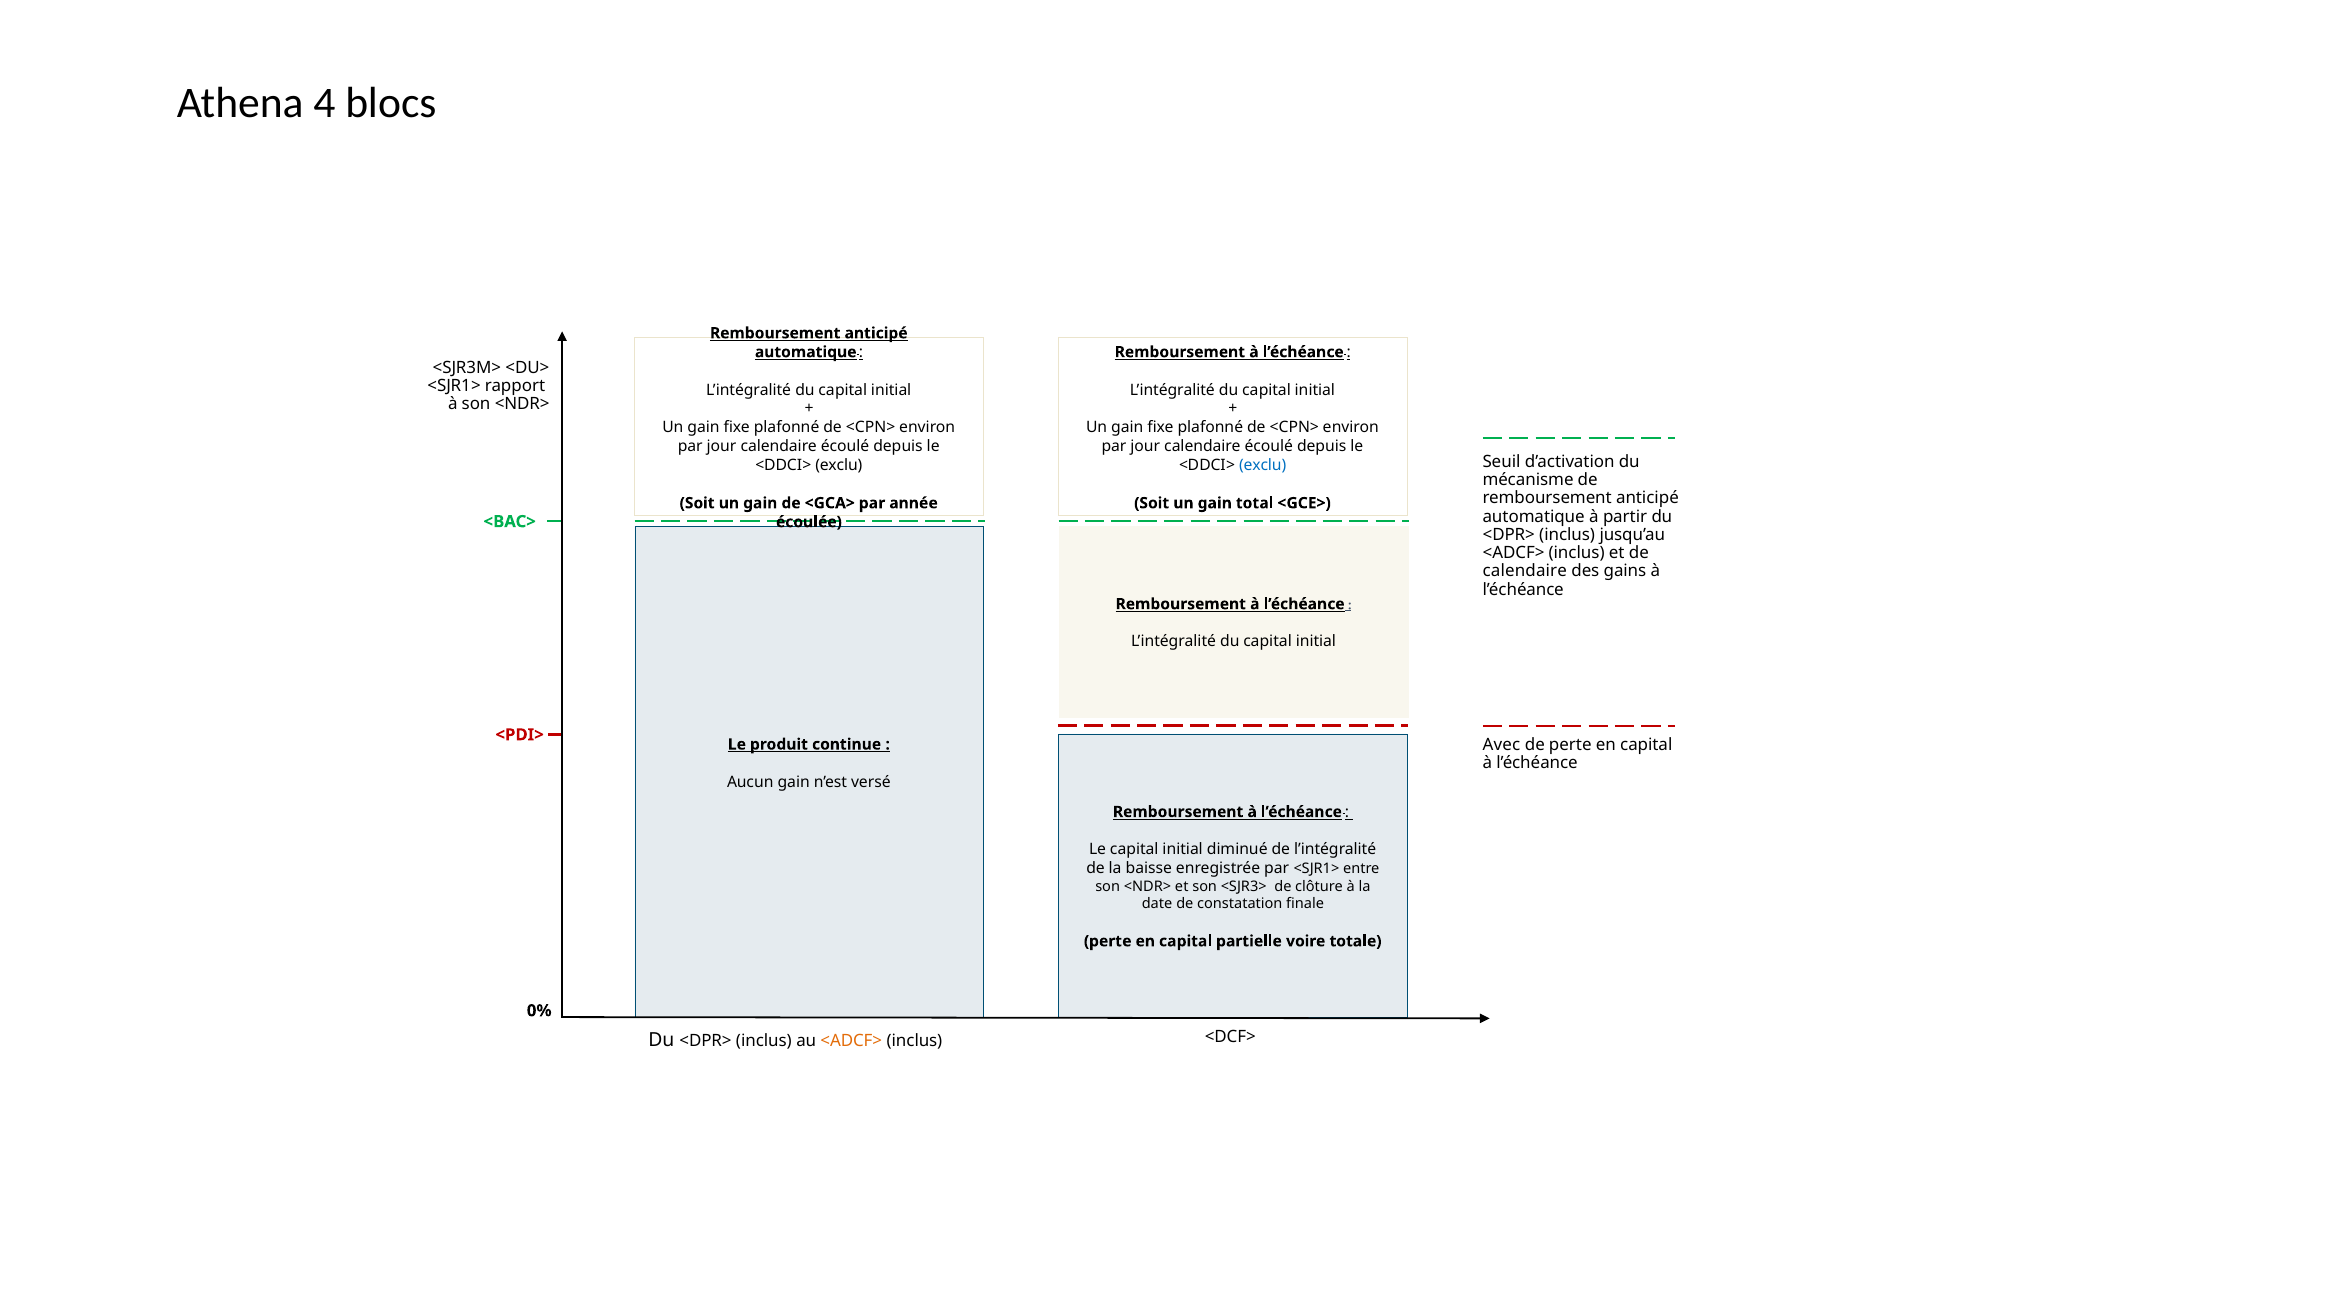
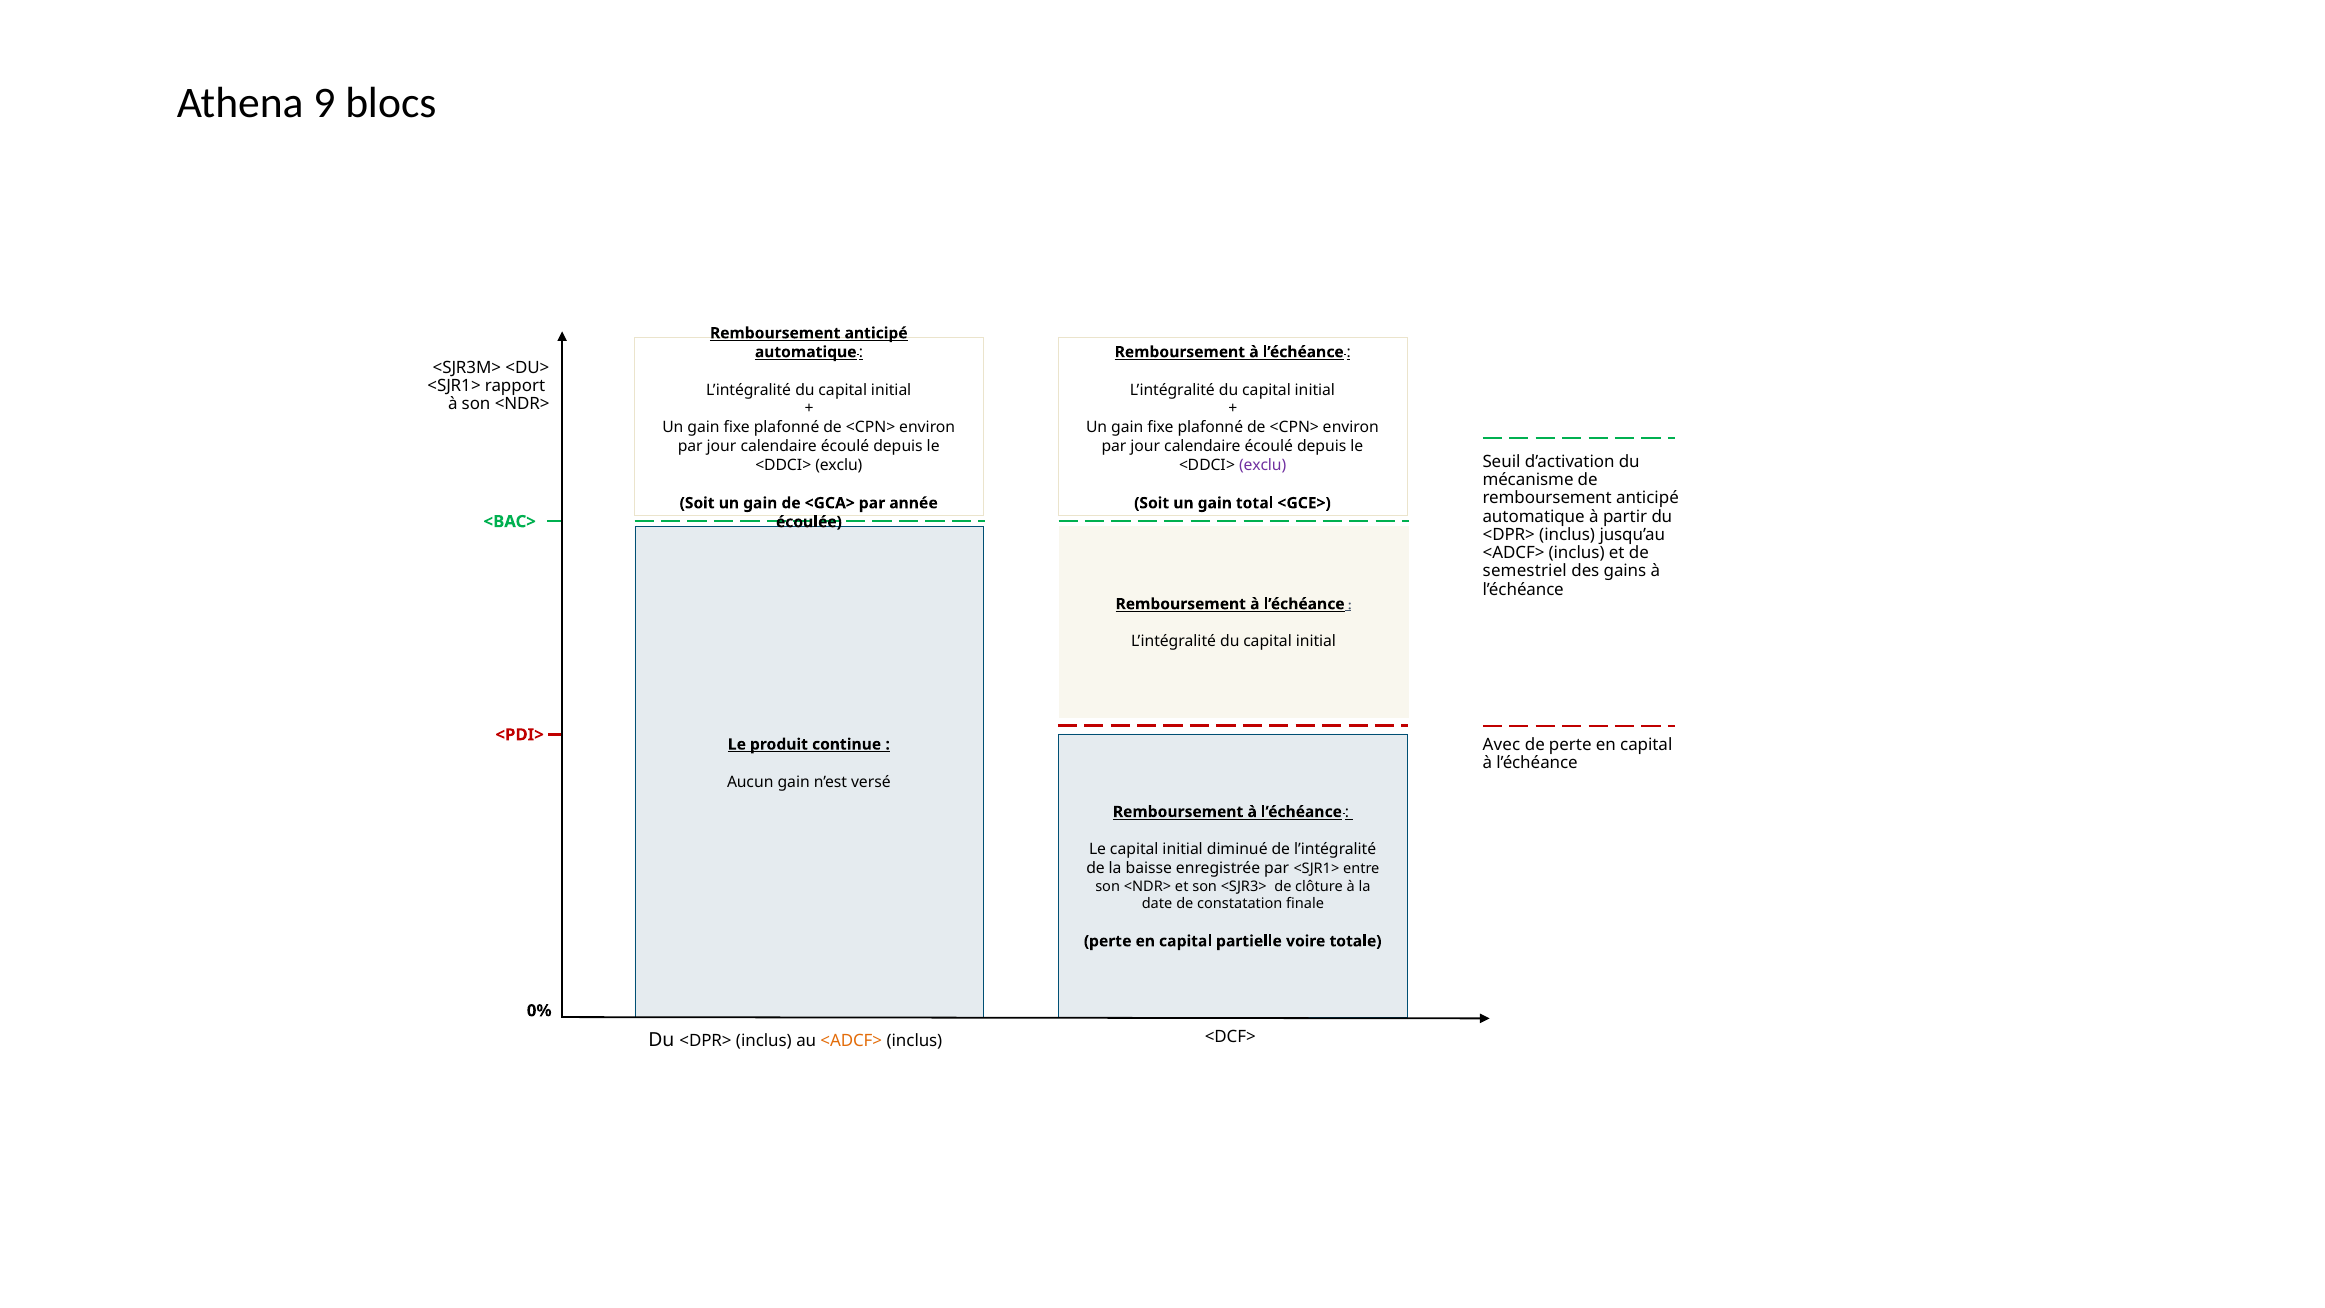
4: 4 -> 9
exclu at (1263, 465) colour: blue -> purple
calendaire at (1525, 571): calendaire -> semestriel
